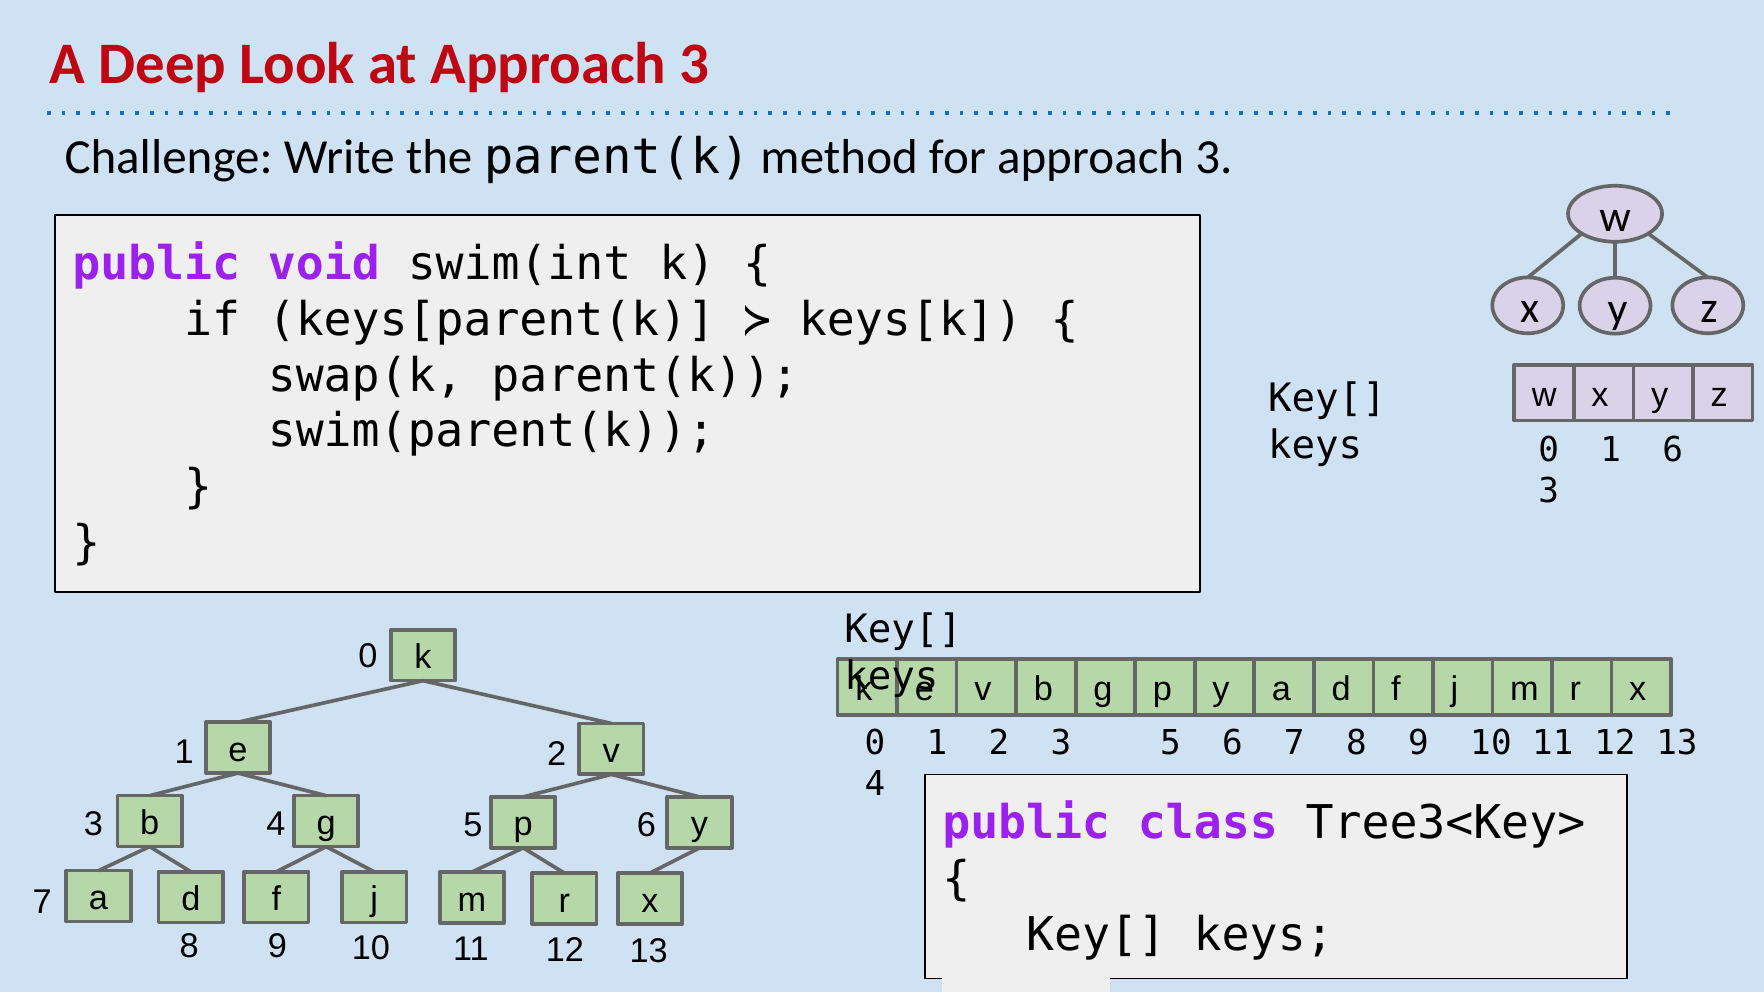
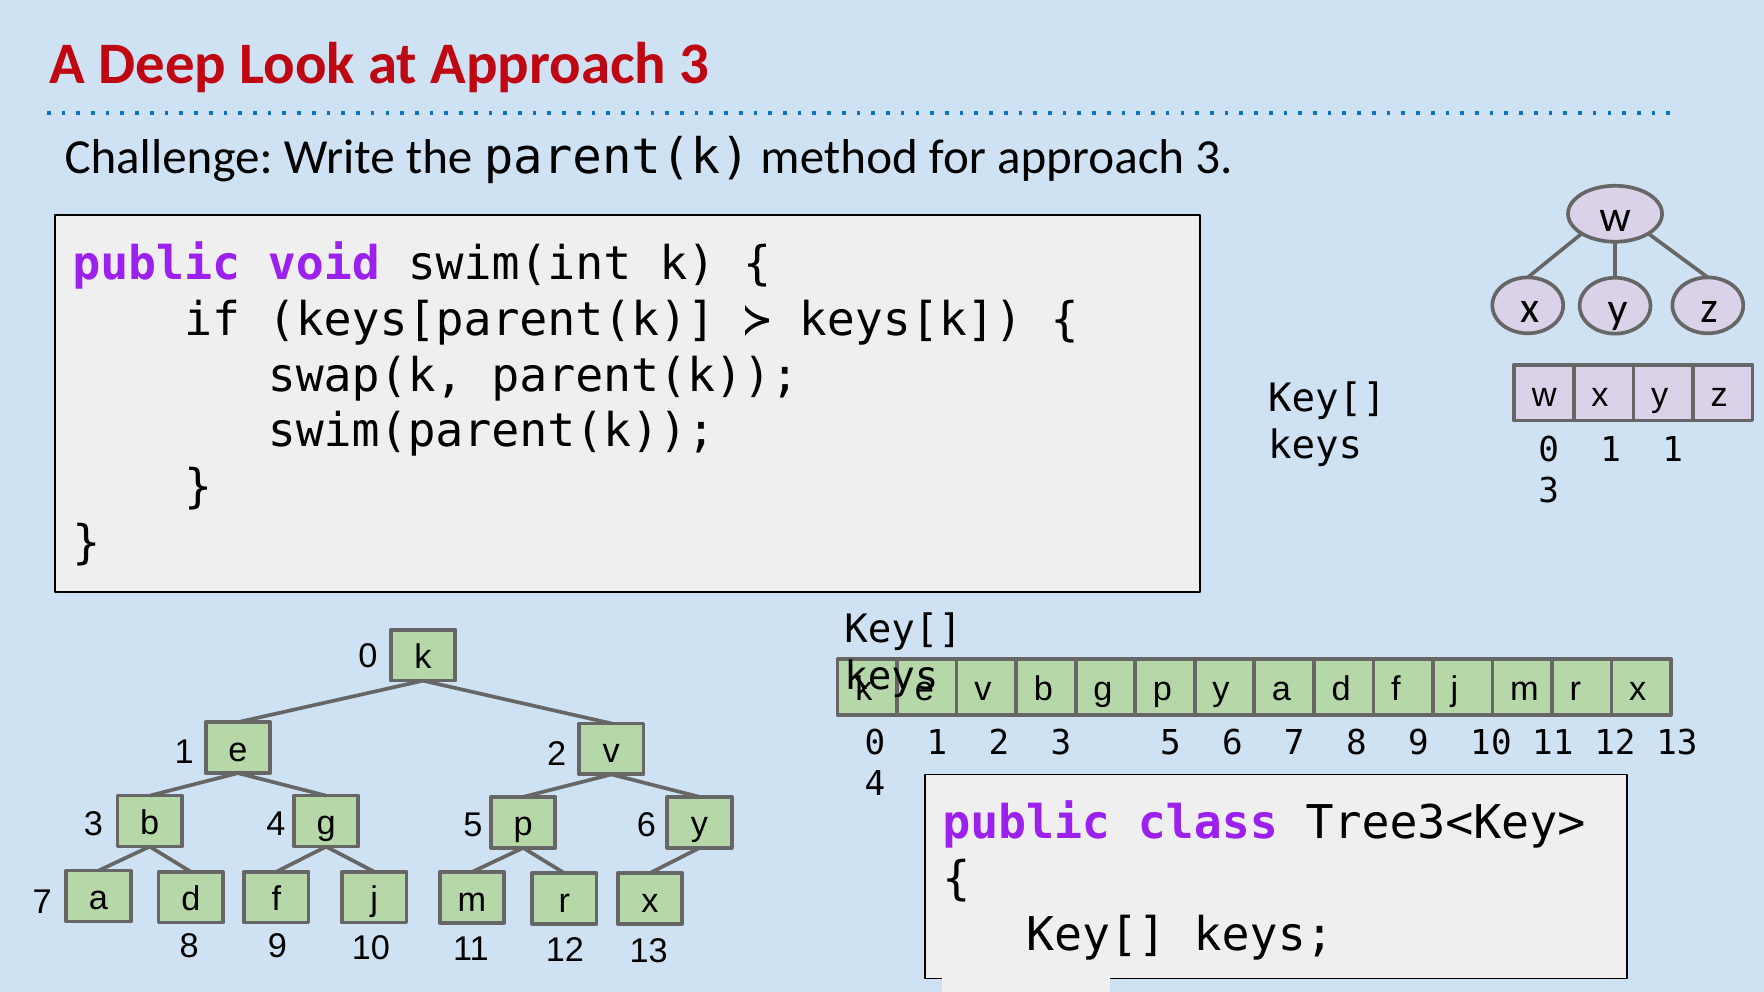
1 6: 6 -> 1
